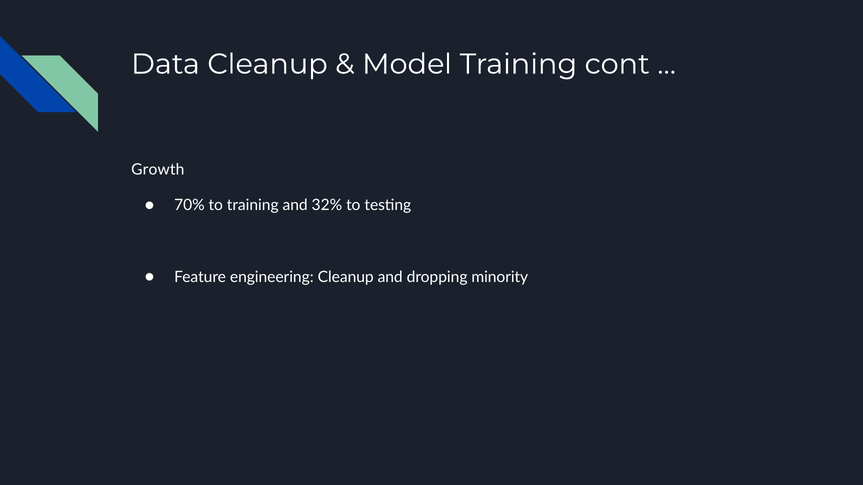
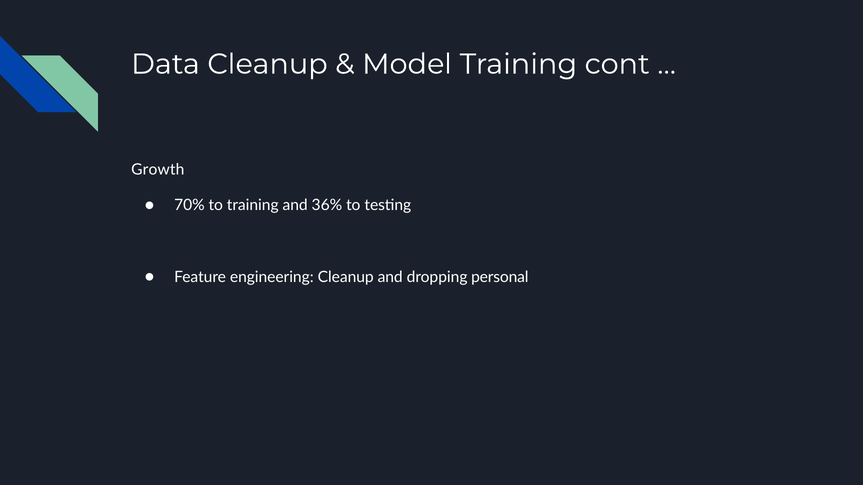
32%: 32% -> 36%
minority: minority -> personal
